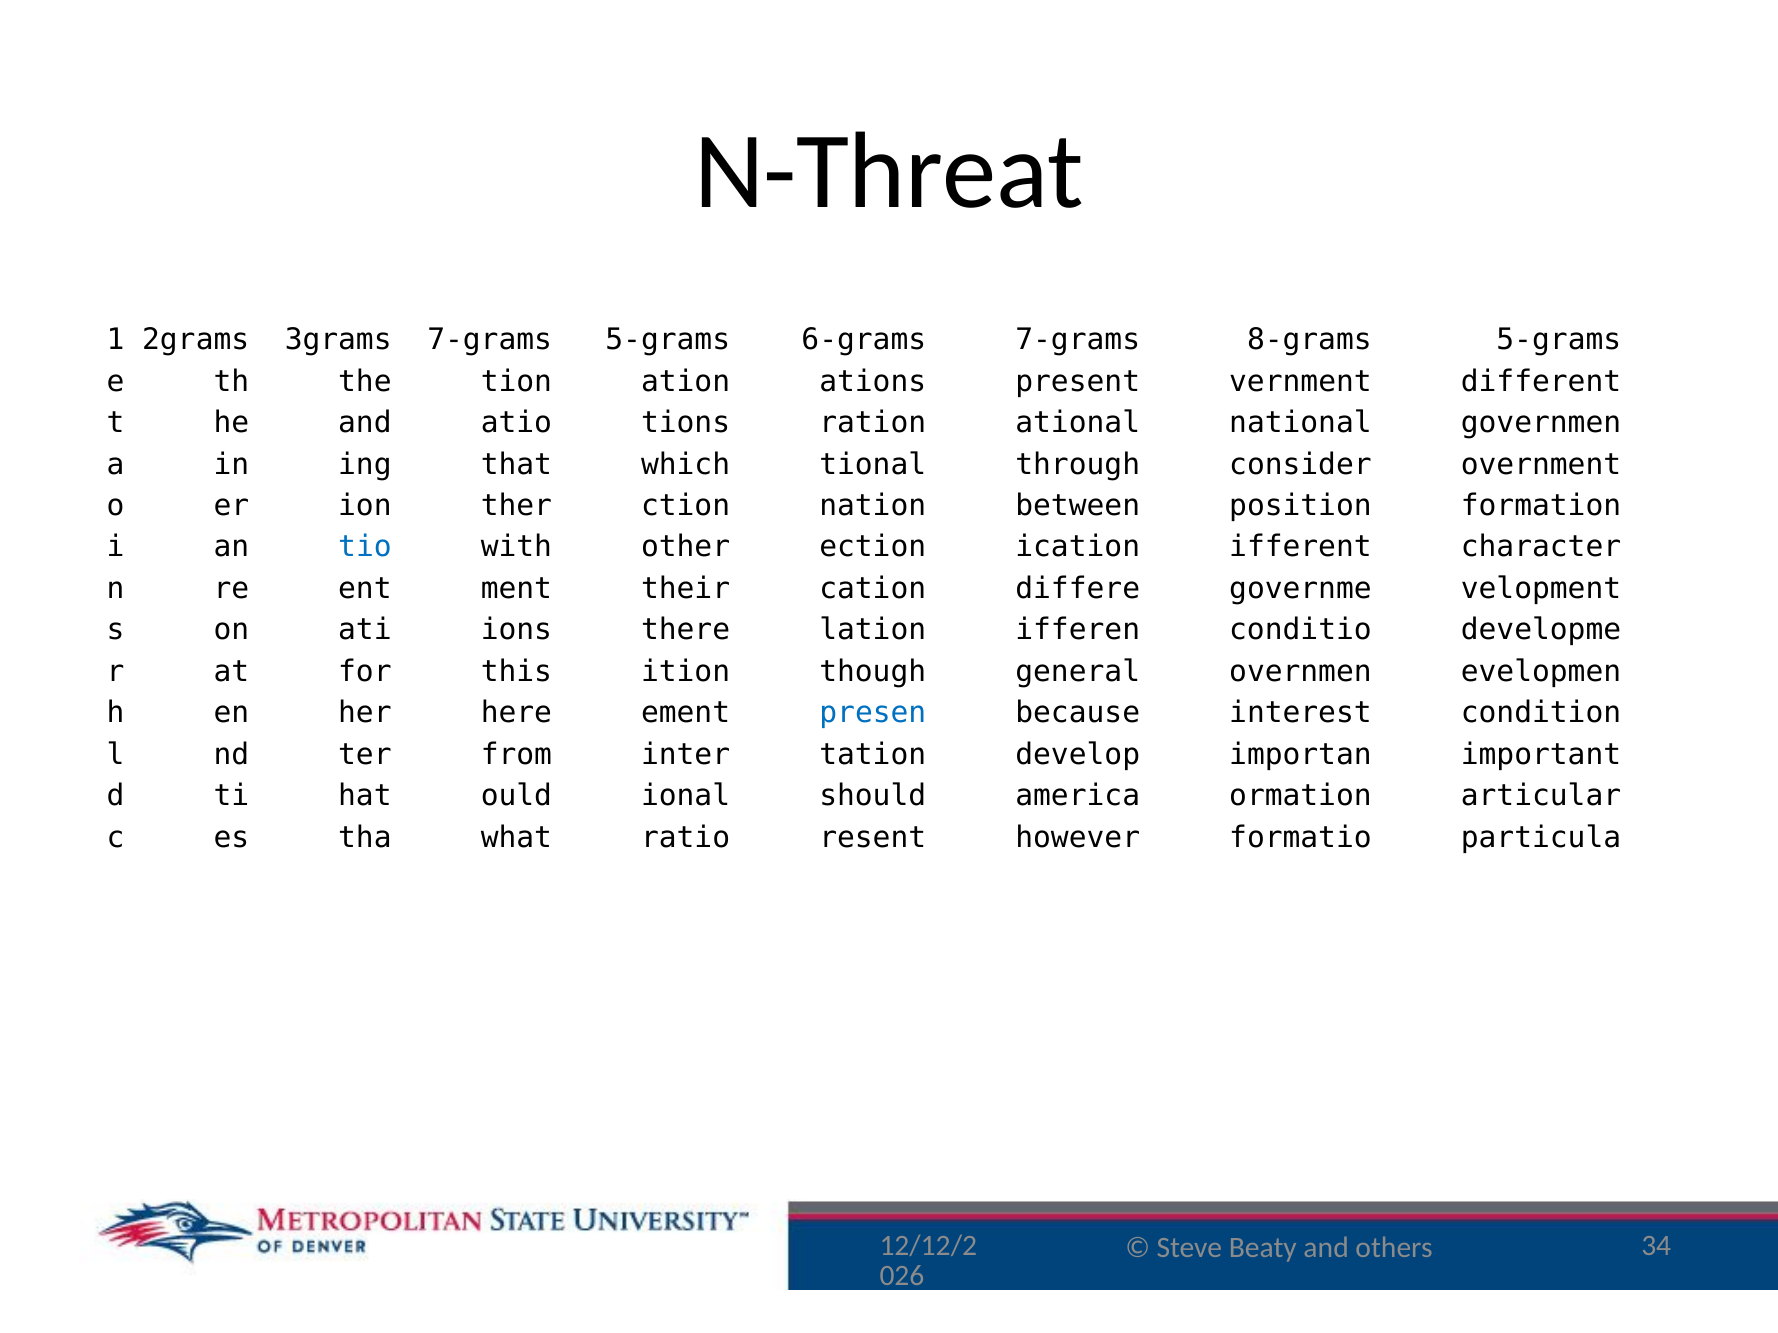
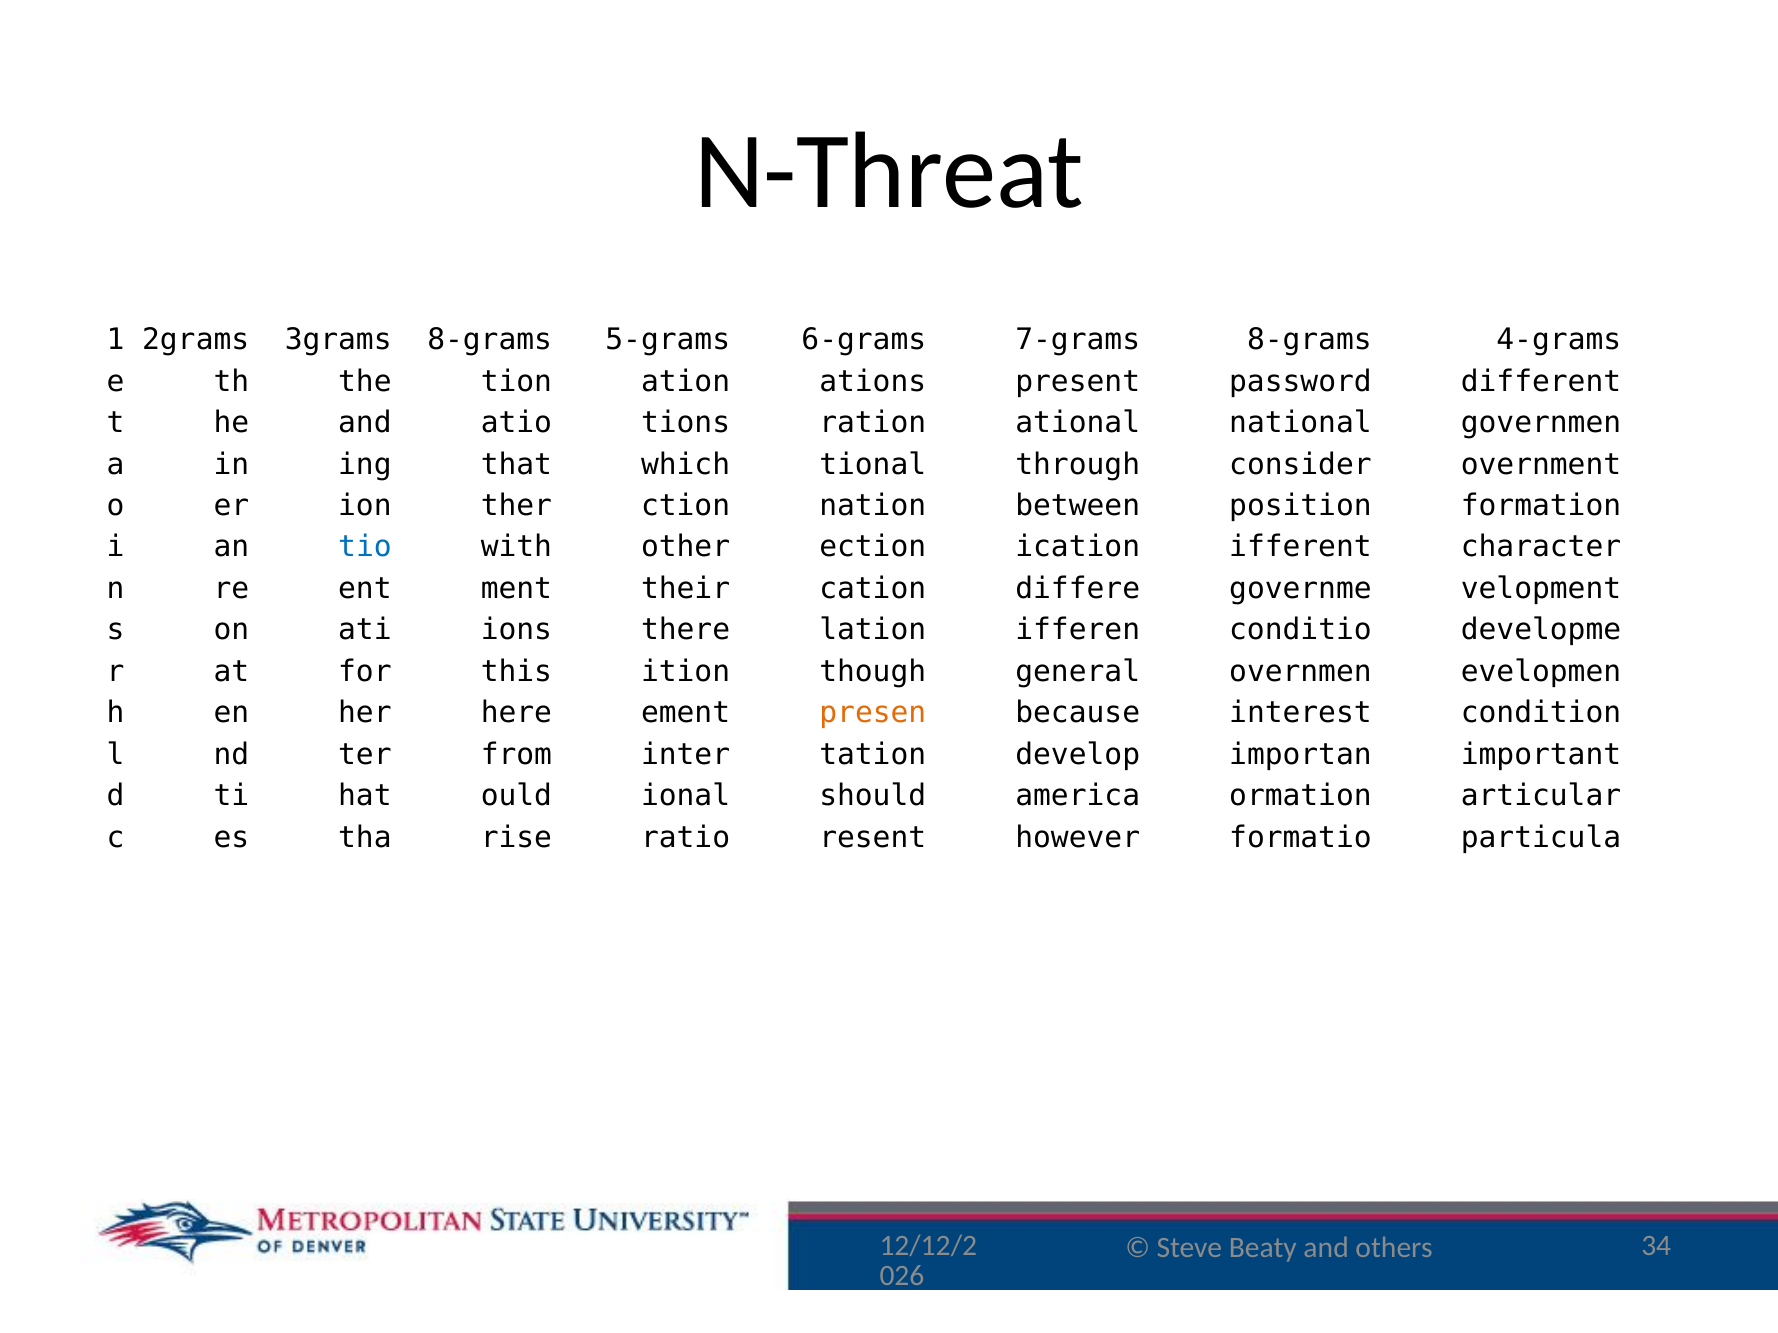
3grams 7-grams: 7-grams -> 8-grams
8-grams 5-grams: 5-grams -> 4-grams
vernment: vernment -> password
presen colour: blue -> orange
what: what -> rise
